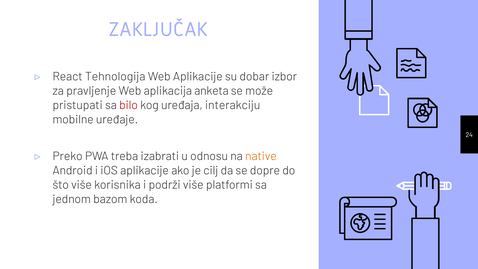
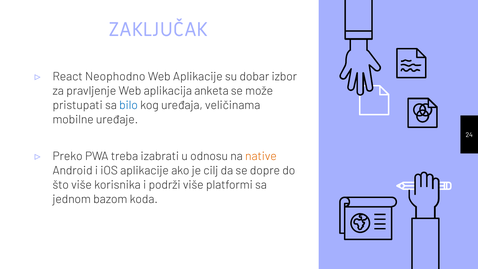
Tehnologija: Tehnologija -> Neophodno
bilo colour: red -> blue
interakciju: interakciju -> veličinama
